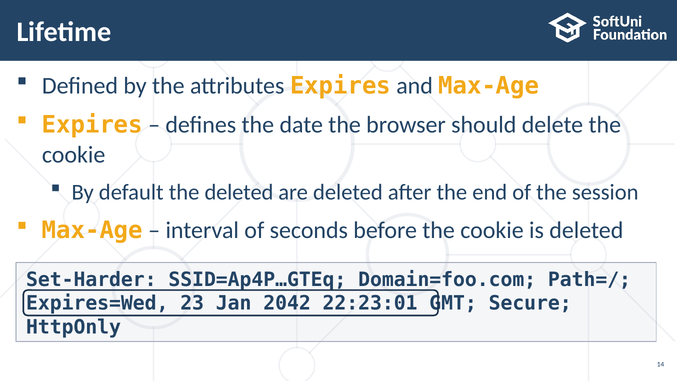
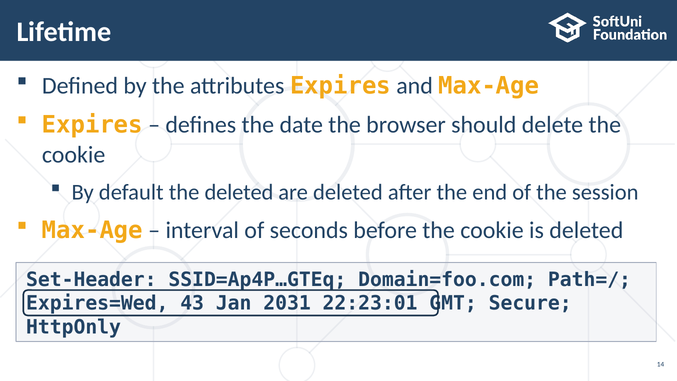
Set-Harder: Set-Harder -> Set-Header
23: 23 -> 43
2042: 2042 -> 2031
